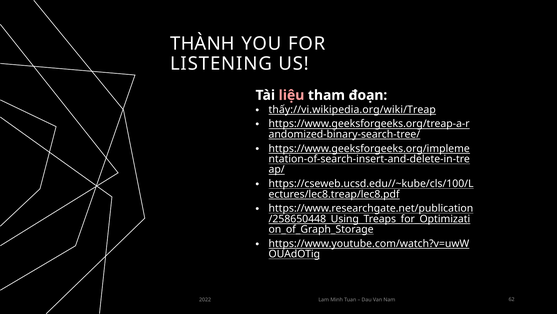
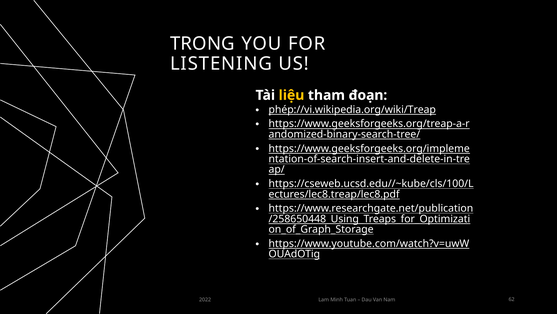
THÀNH: THÀNH -> TRONG
liệu colour: pink -> yellow
thấy://vi.wikipedia.org/wiki/Treap: thấy://vi.wikipedia.org/wiki/Treap -> phép://vi.wikipedia.org/wiki/Treap
